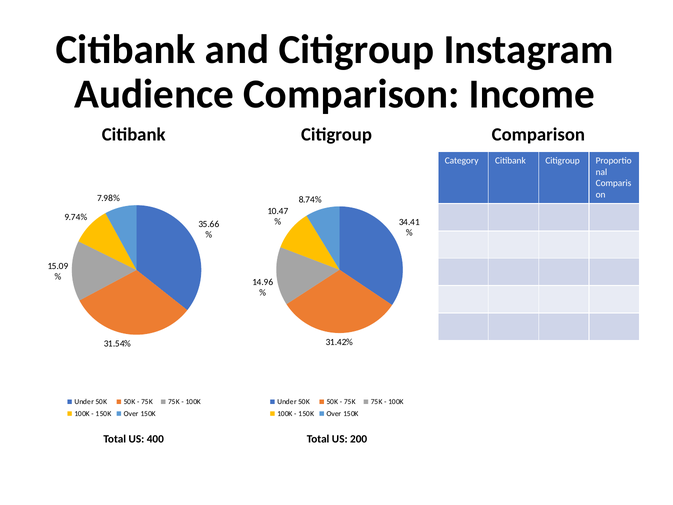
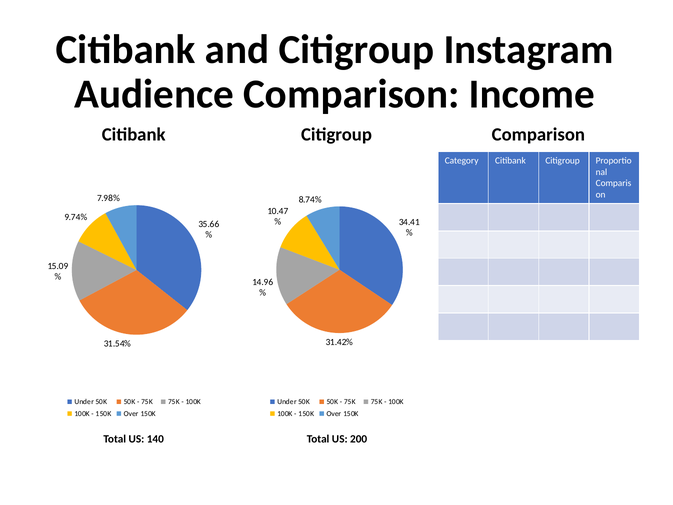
400: 400 -> 140
